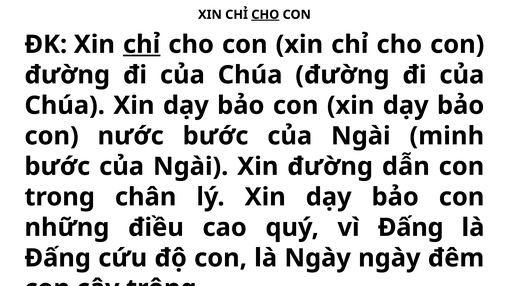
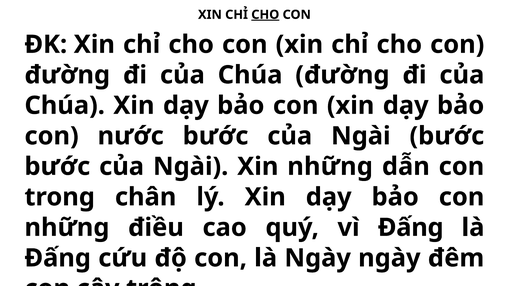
chỉ at (142, 45) underline: present -> none
Ngài minh: minh -> bước
Xin đường: đường -> những
